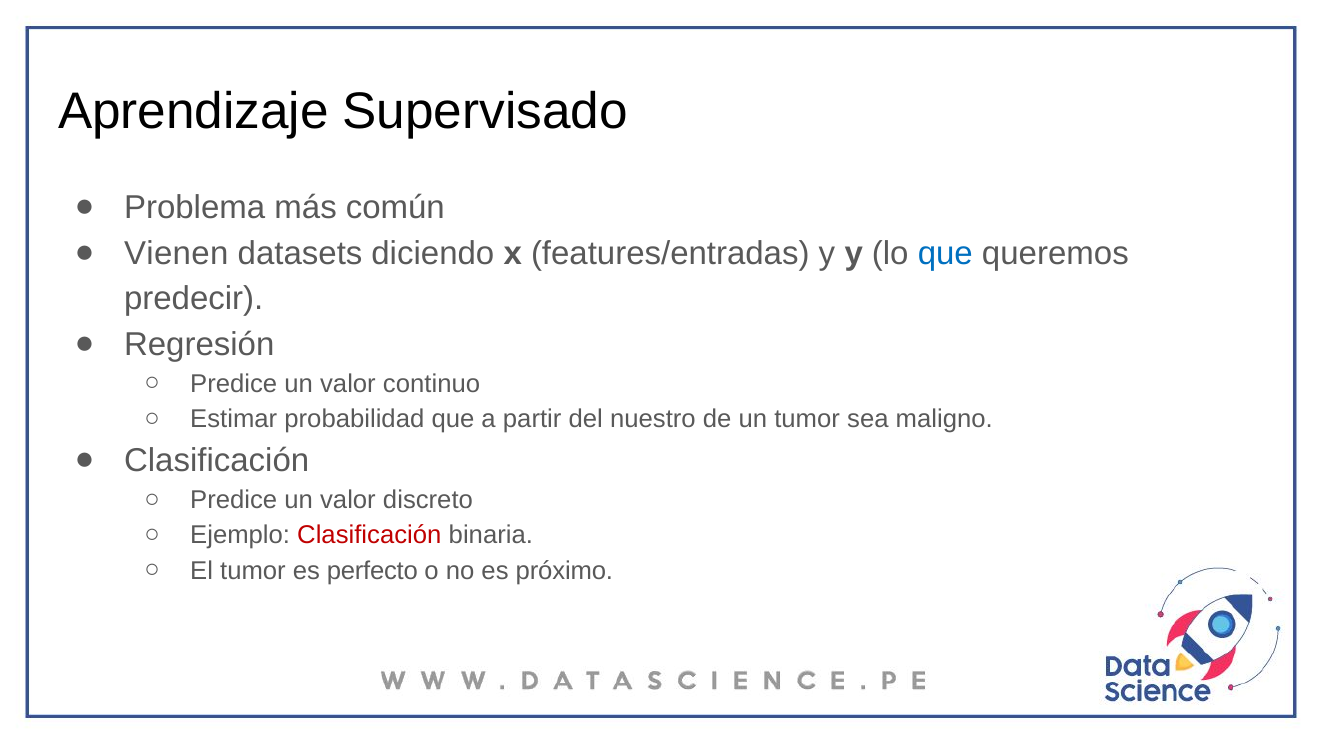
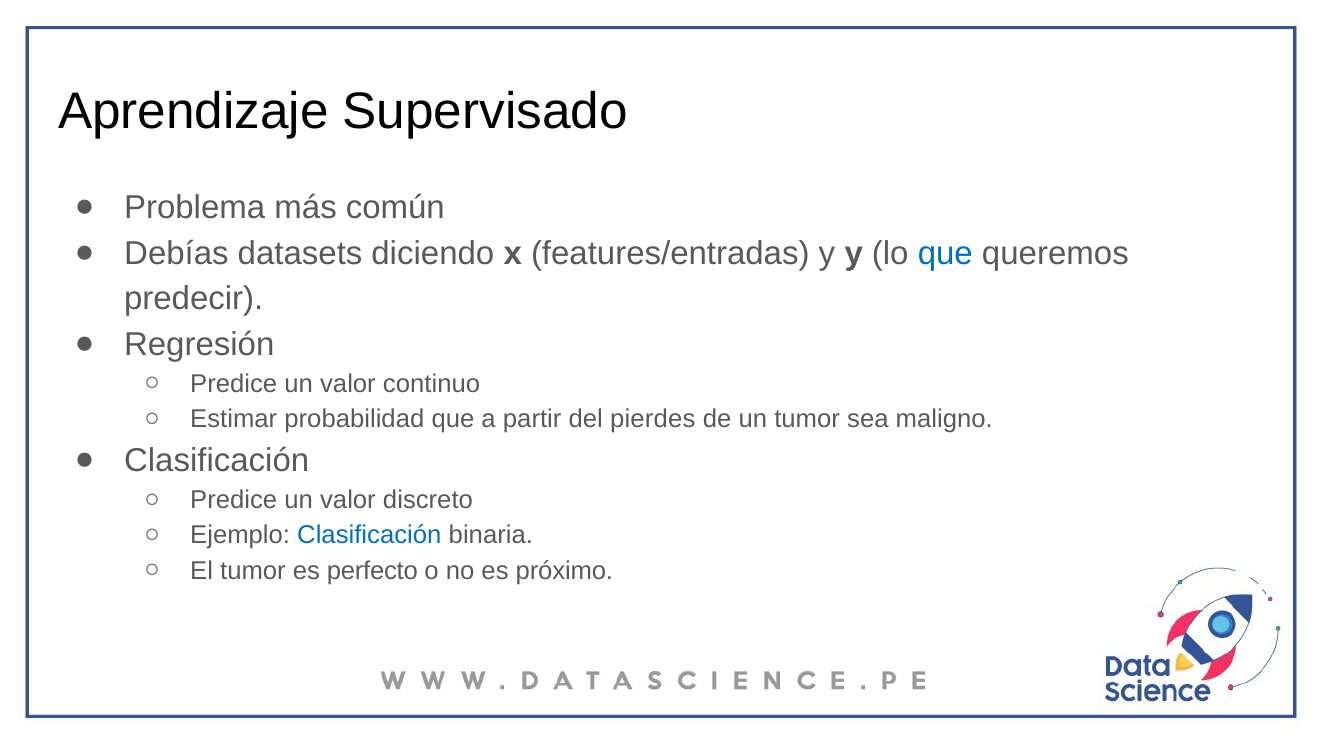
Vienen: Vienen -> Debías
nuestro: nuestro -> pierdes
Clasificación at (369, 535) colour: red -> blue
